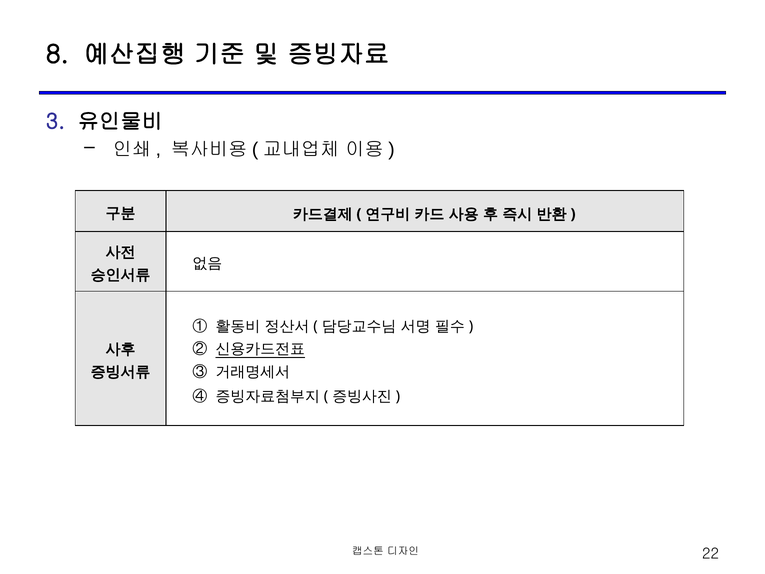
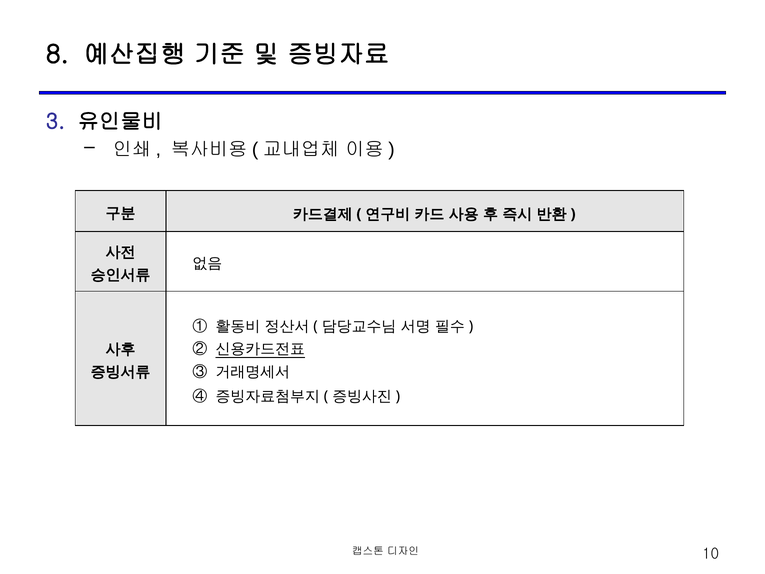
22: 22 -> 10
